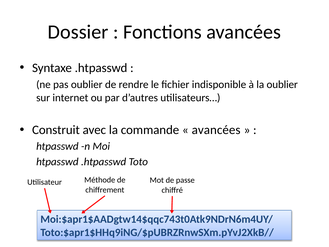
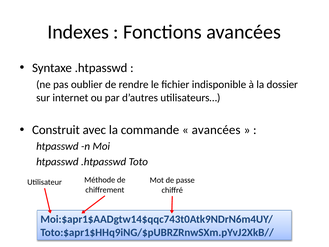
Dossier: Dossier -> Indexes
la oublier: oublier -> dossier
